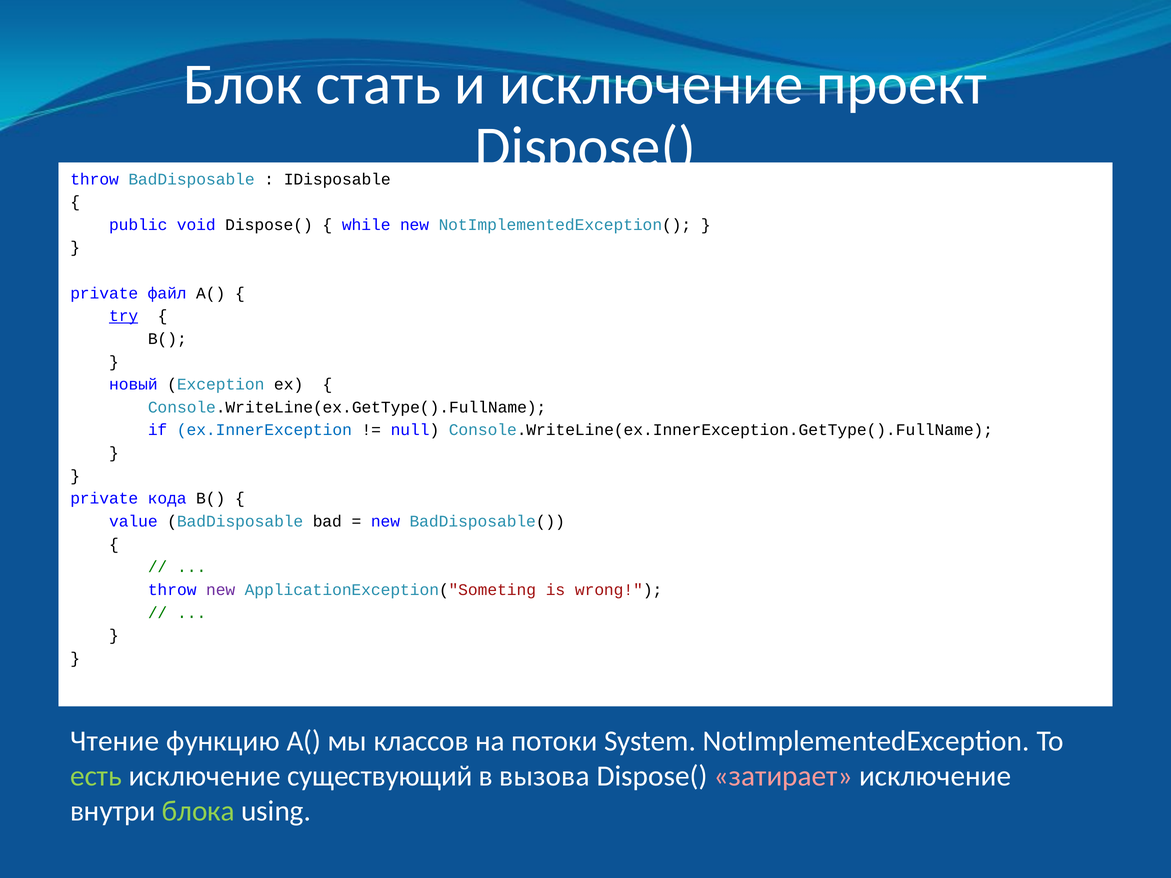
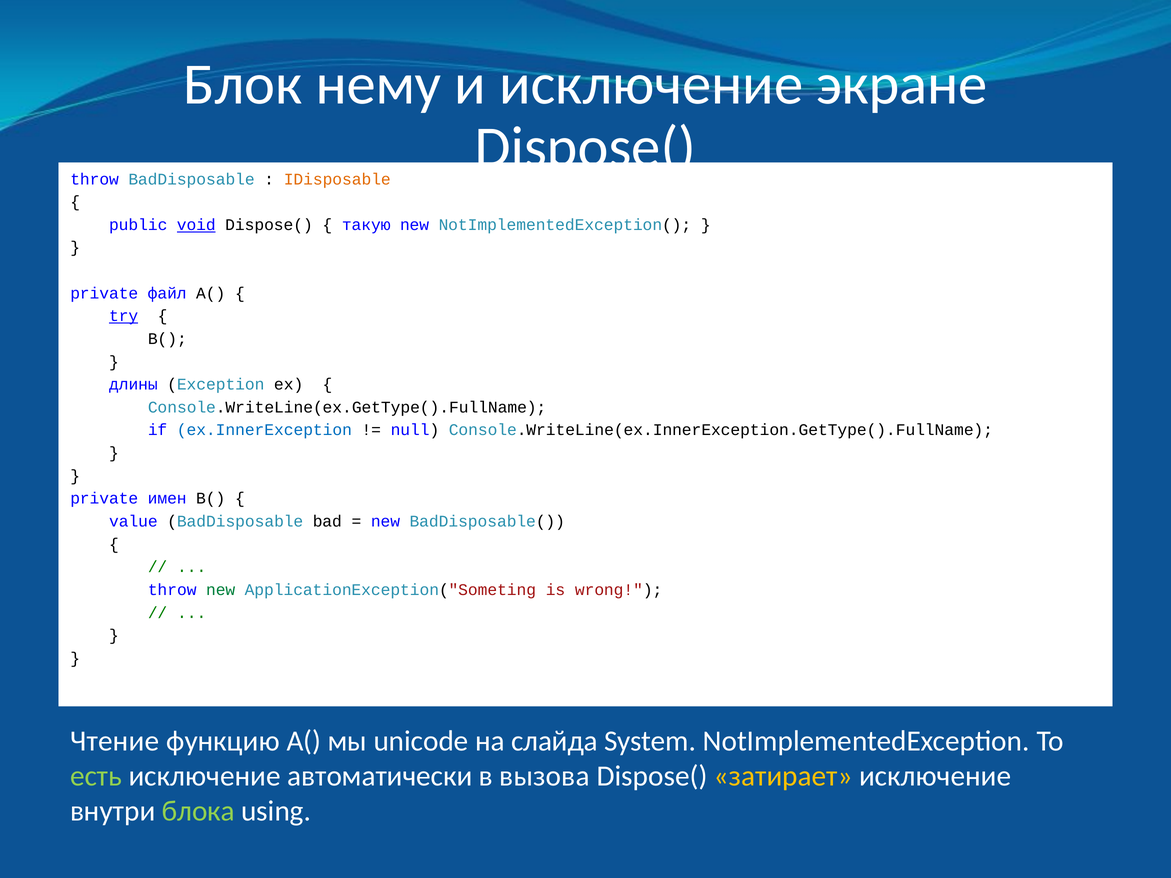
стать: стать -> нему
проект: проект -> экране
IDisposable colour: black -> orange
void underline: none -> present
while: while -> такую
новый: новый -> длины
кода: кода -> имен
new at (221, 590) colour: purple -> green
классов: классов -> unicode
потоки: потоки -> слайда
существующий: существующий -> автоматически
затирает colour: pink -> yellow
